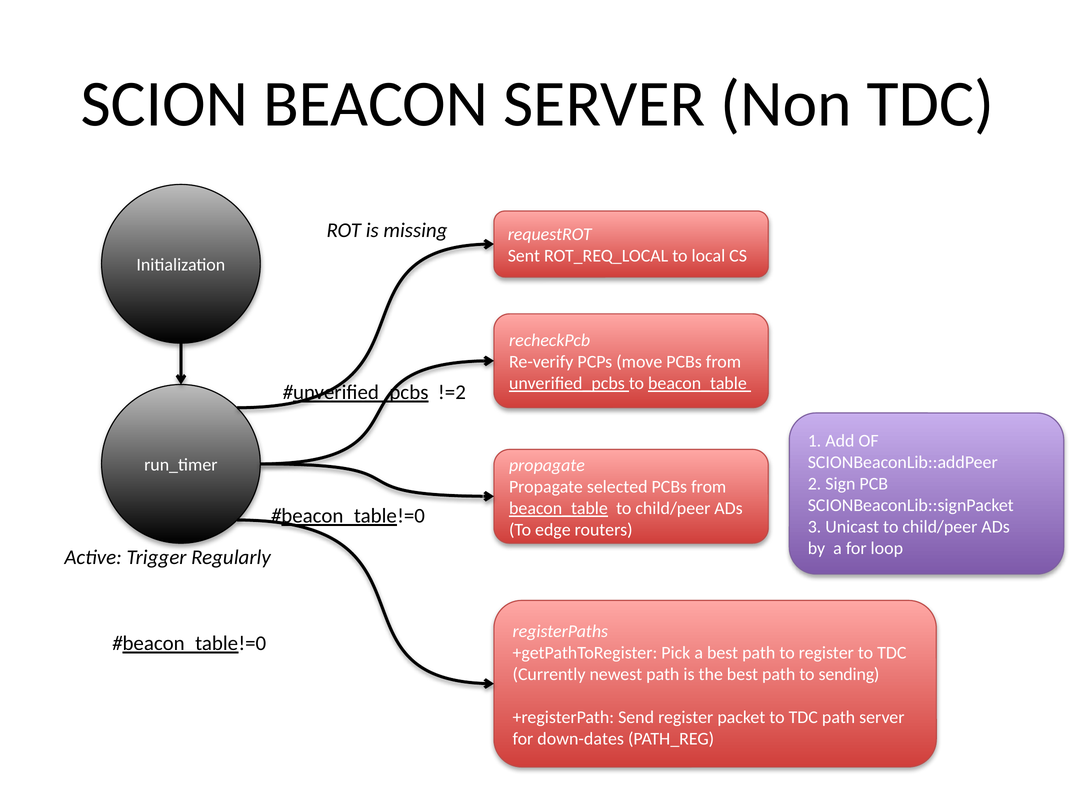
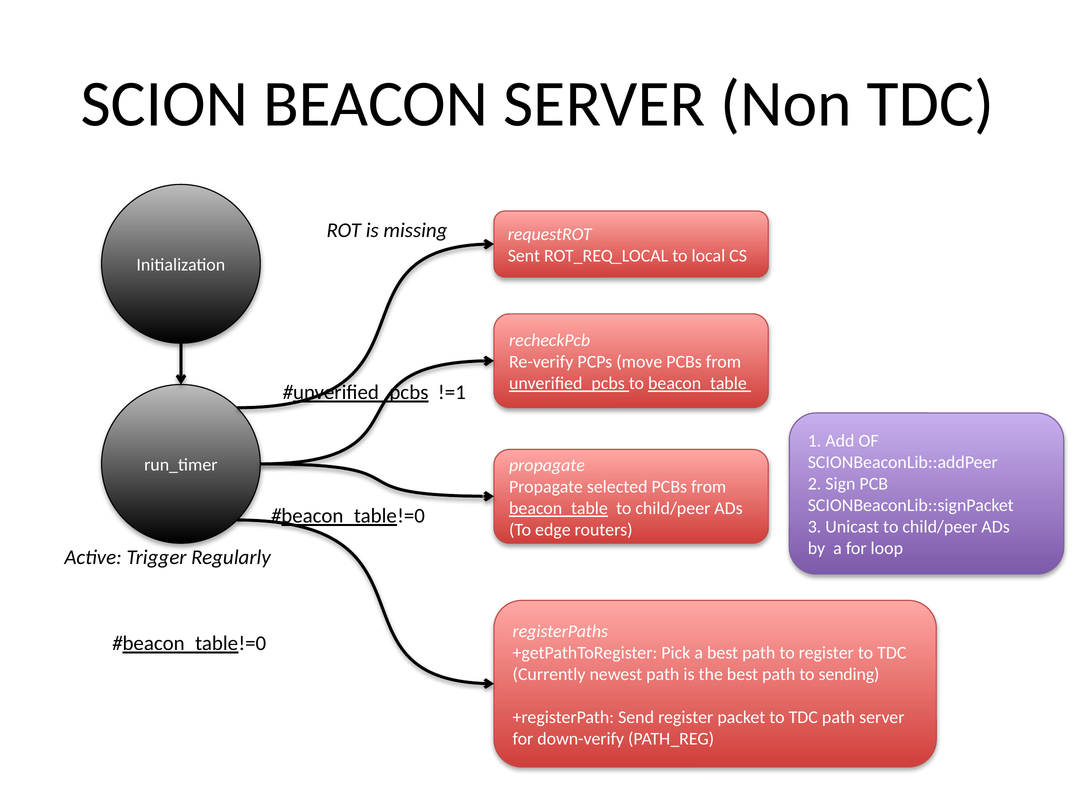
!=2: !=2 -> !=1
down-dates: down-dates -> down-verify
